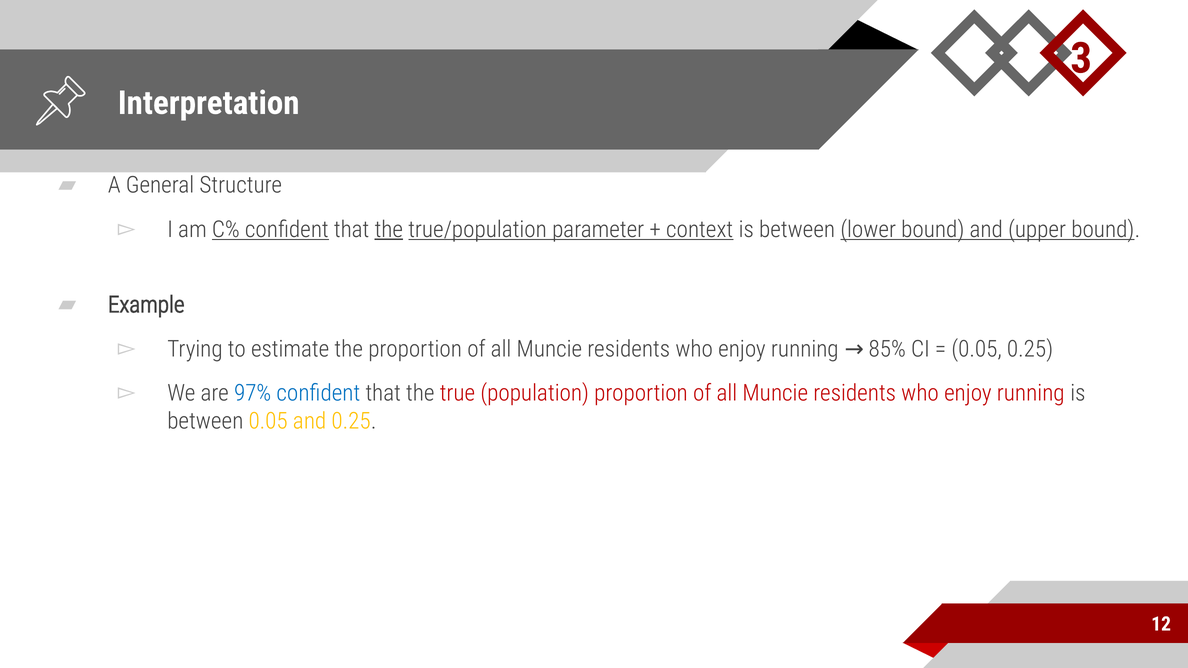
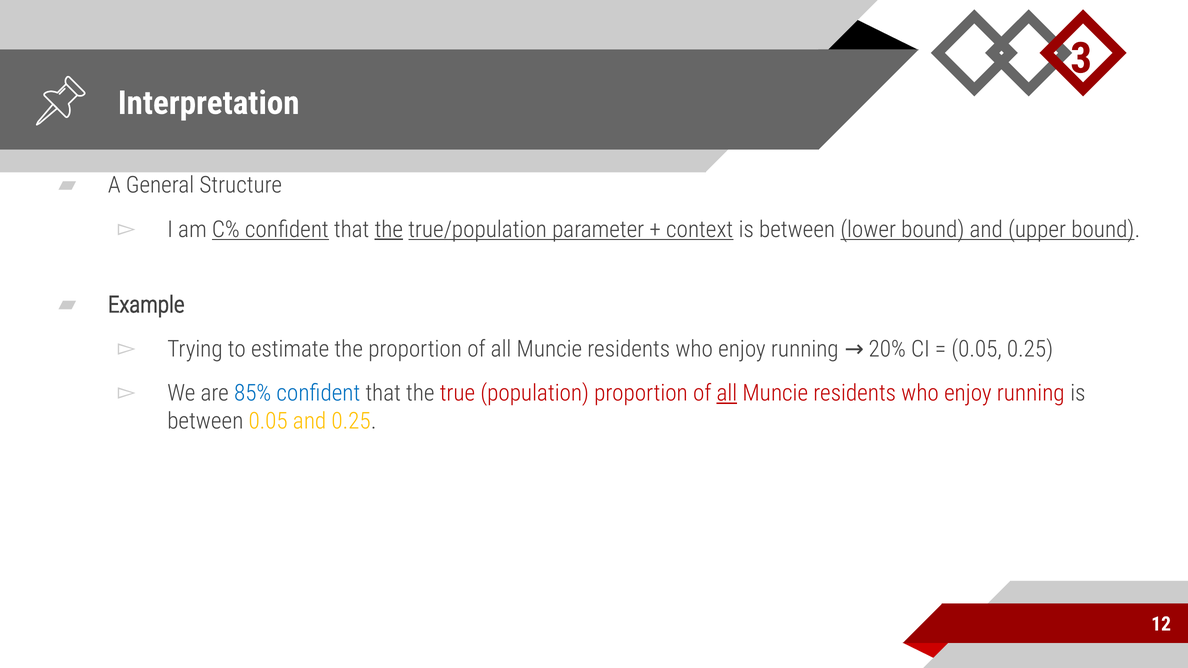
85%: 85% -> 20%
97%: 97% -> 85%
all at (727, 393) underline: none -> present
